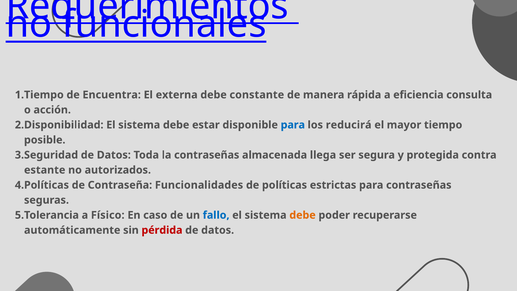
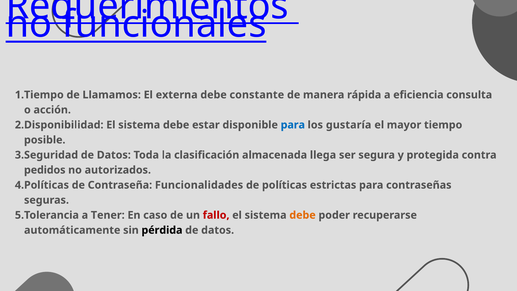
Encuentra: Encuentra -> Llamamos
reducirá: reducirá -> gustaría
la contraseñas: contraseñas -> clasificación
estante: estante -> pedidos
Físico: Físico -> Tener
fallo colour: blue -> red
pérdida colour: red -> black
